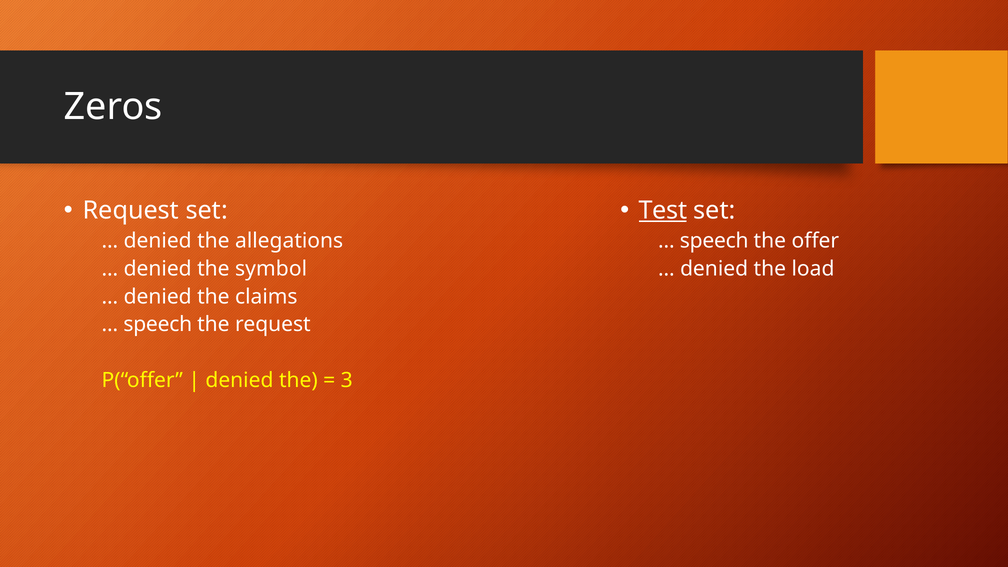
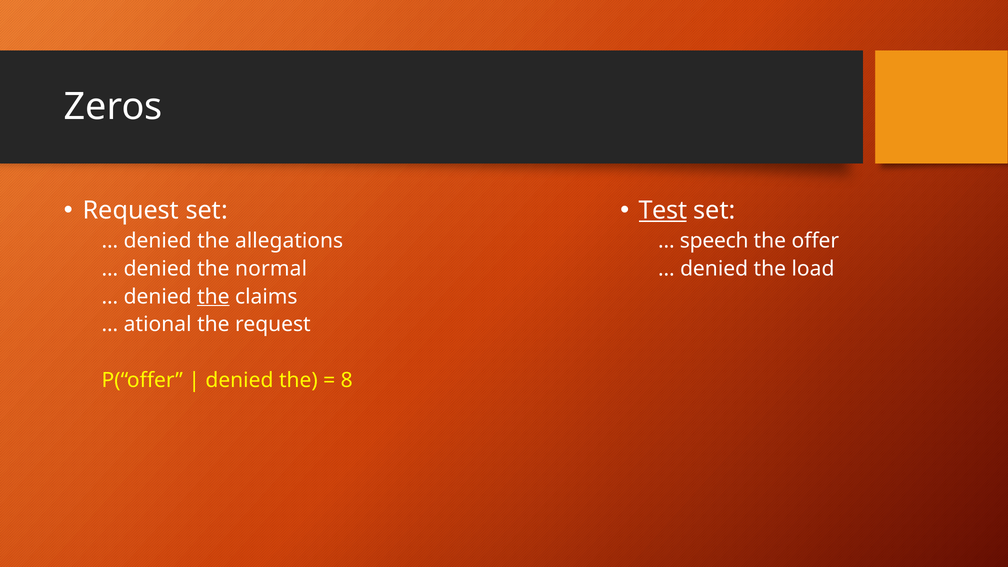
symbol: symbol -> normal
the at (213, 297) underline: none -> present
speech at (158, 325): speech -> ational
3: 3 -> 8
